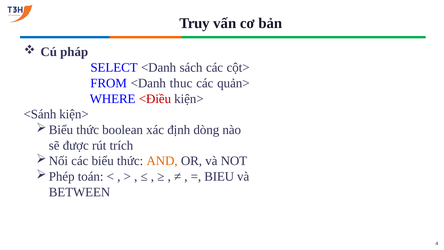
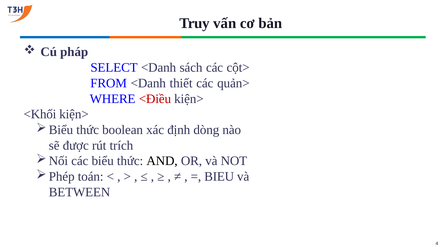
thuc: thuc -> thiết
<Sánh: <Sánh -> <Khối
AND colour: orange -> black
